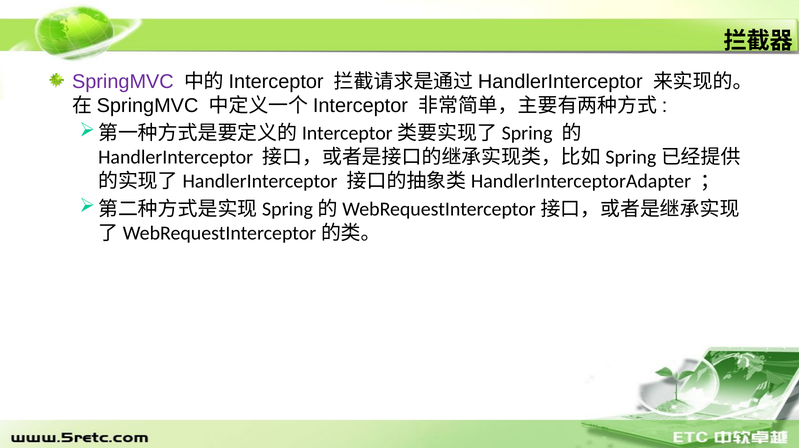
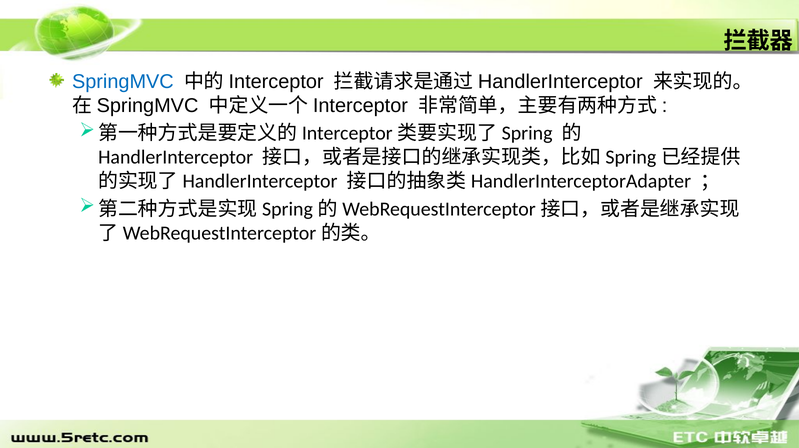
SpringMVC colour: purple -> blue
